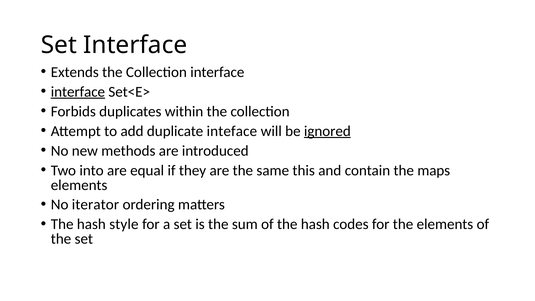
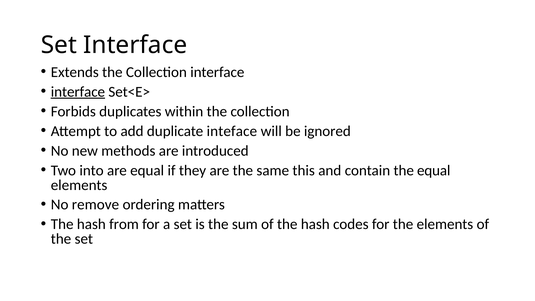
ignored underline: present -> none
the maps: maps -> equal
iterator: iterator -> remove
style: style -> from
